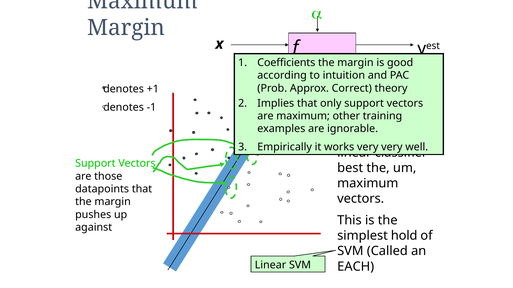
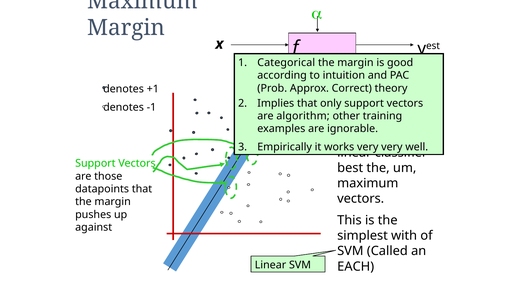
Coefficients: Coefficients -> Categorical
are maximum: maximum -> algorithm
hold: hold -> with
